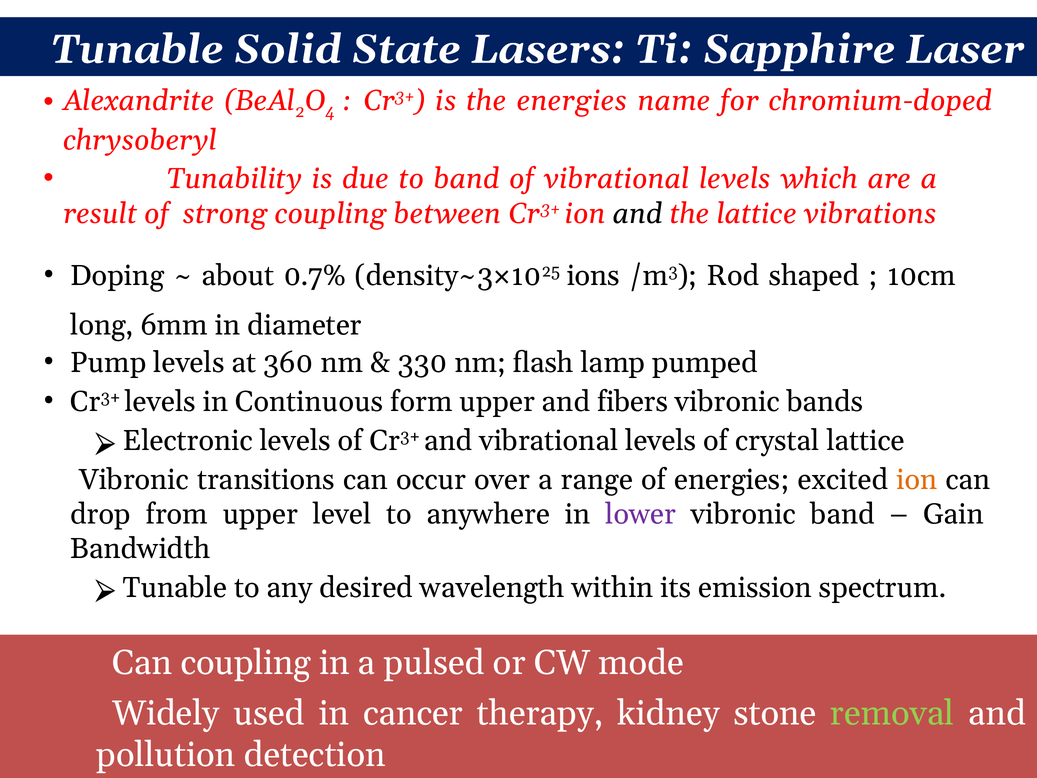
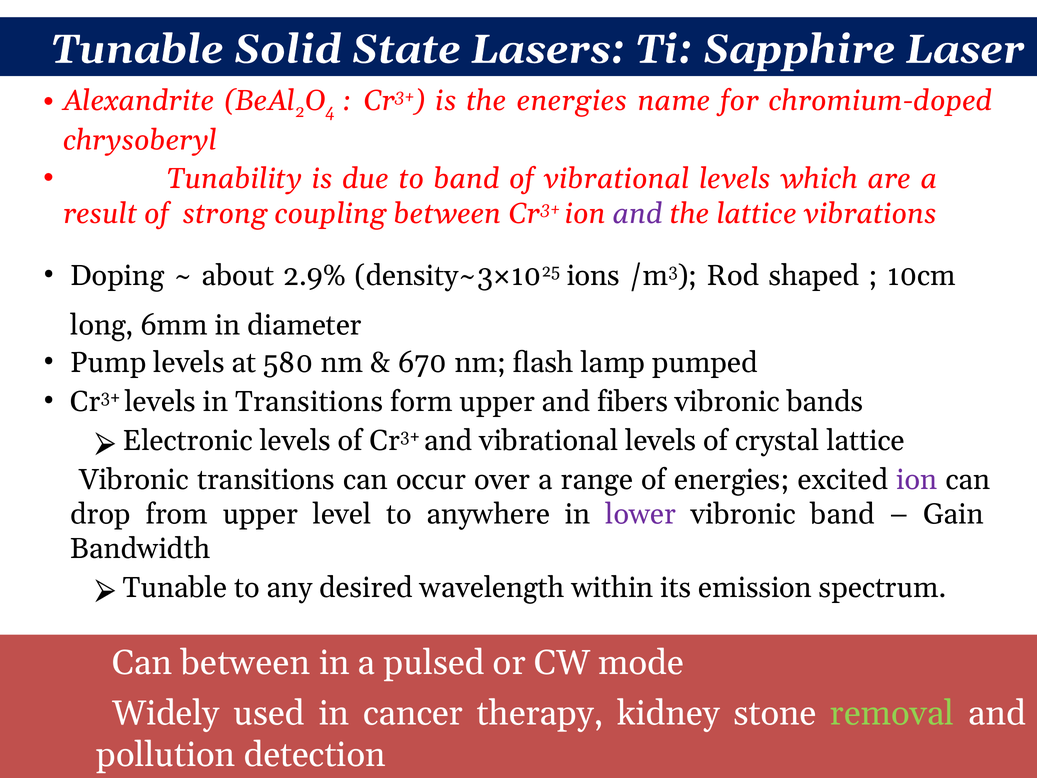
and at (638, 213) colour: black -> purple
0.7%: 0.7% -> 2.9%
360: 360 -> 580
330: 330 -> 670
in Continuous: Continuous -> Transitions
ion at (917, 480) colour: orange -> purple
Can coupling: coupling -> between
